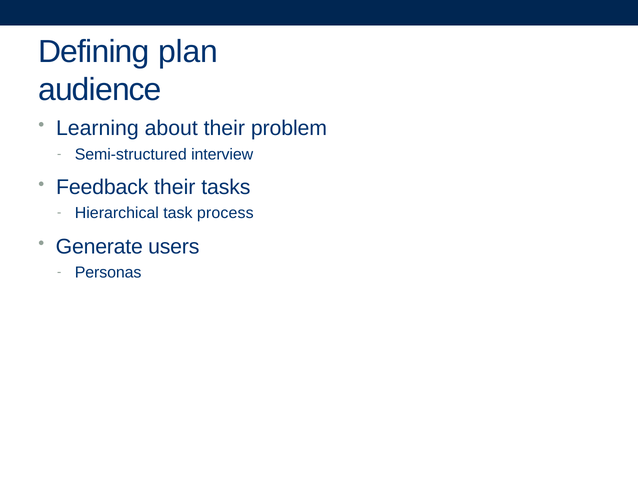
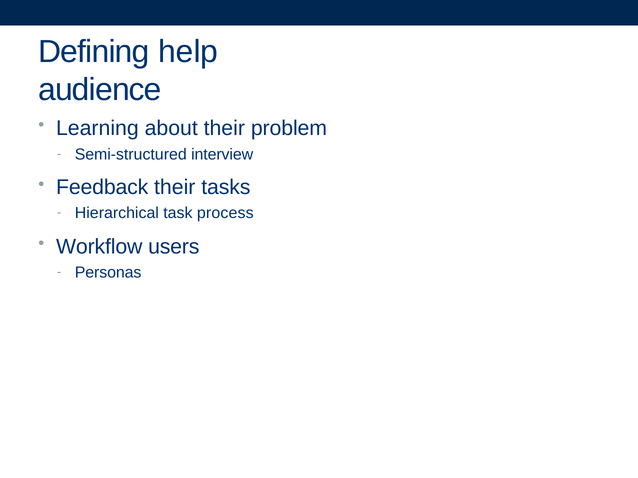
plan: plan -> help
Generate: Generate -> Workflow
